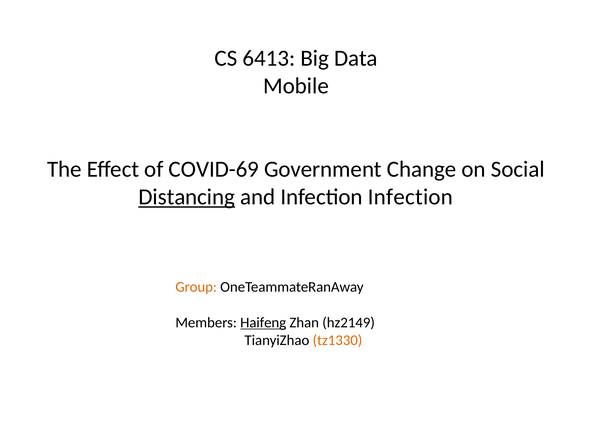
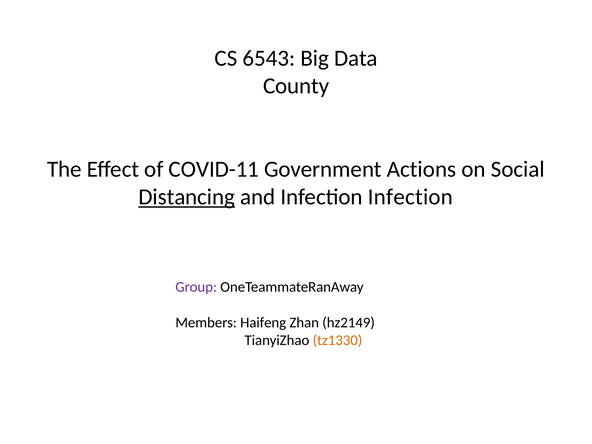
6413: 6413 -> 6543
Mobile: Mobile -> County
COVID-69: COVID-69 -> COVID-11
Change: Change -> Actions
Group colour: orange -> purple
Haifeng underline: present -> none
